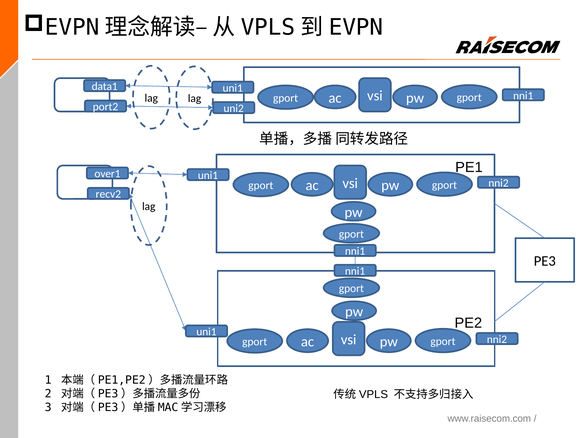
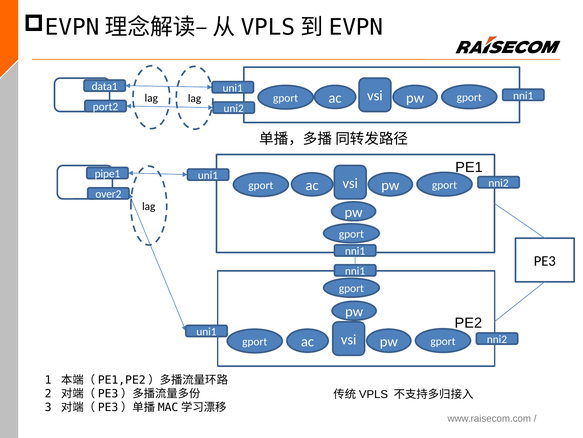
over1: over1 -> pipe1
recv2: recv2 -> over2
